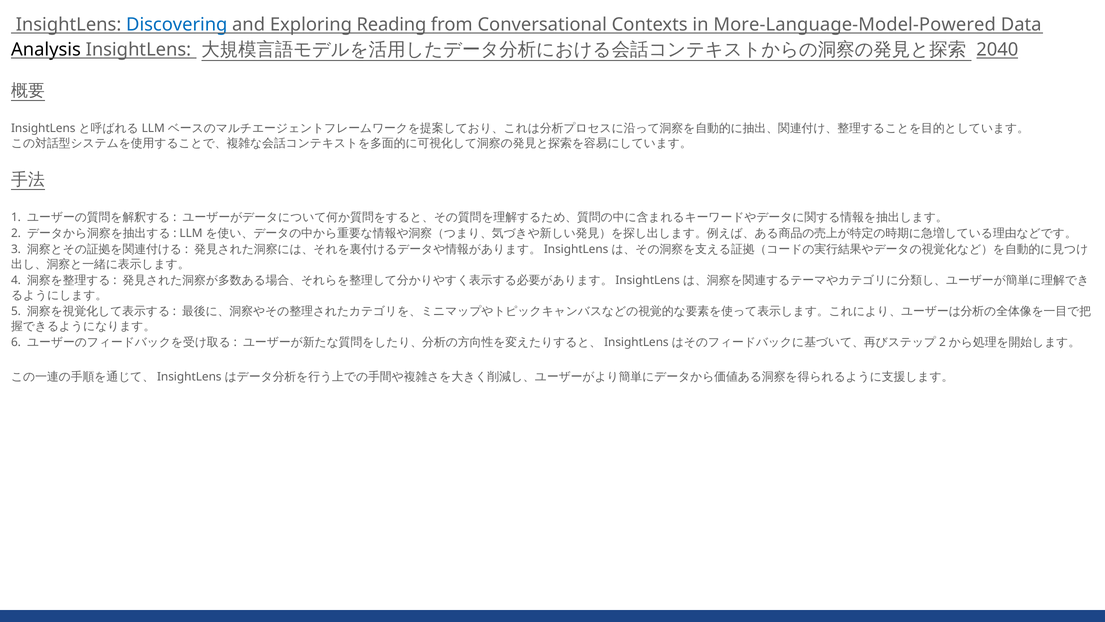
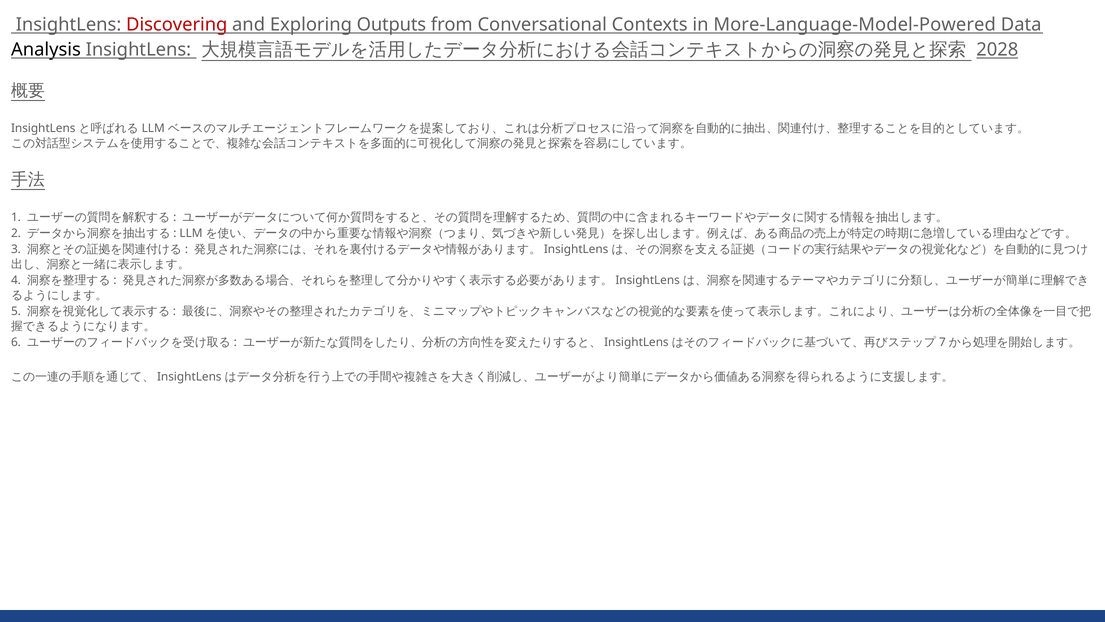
Discovering colour: blue -> red
Reading: Reading -> Outputs
2040: 2040 -> 2028
2 at (942, 342): 2 -> 7
